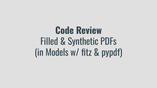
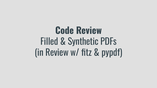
in Models: Models -> Review
